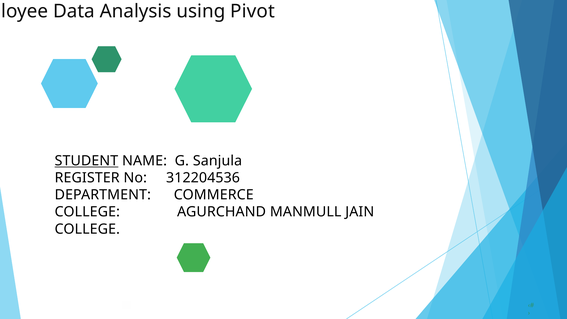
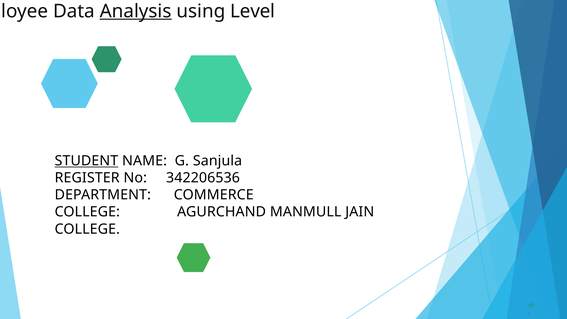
Analysis underline: none -> present
Pivot: Pivot -> Level
312204536: 312204536 -> 342206536
